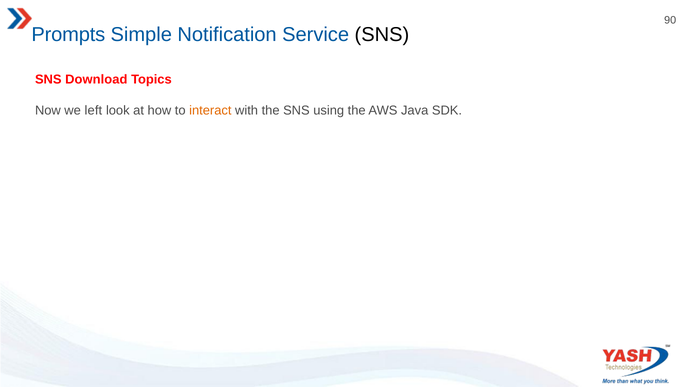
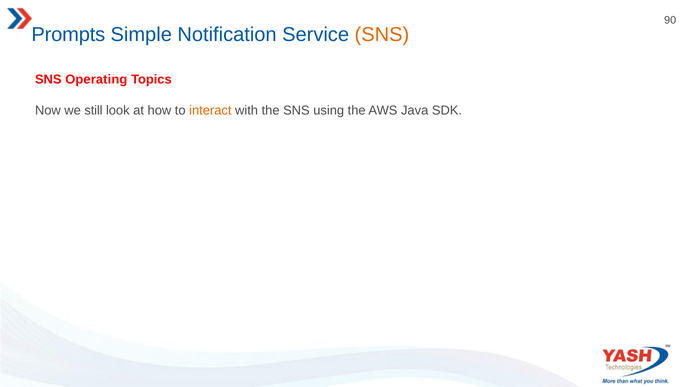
SNS at (382, 34) colour: black -> orange
Download: Download -> Operating
left: left -> still
